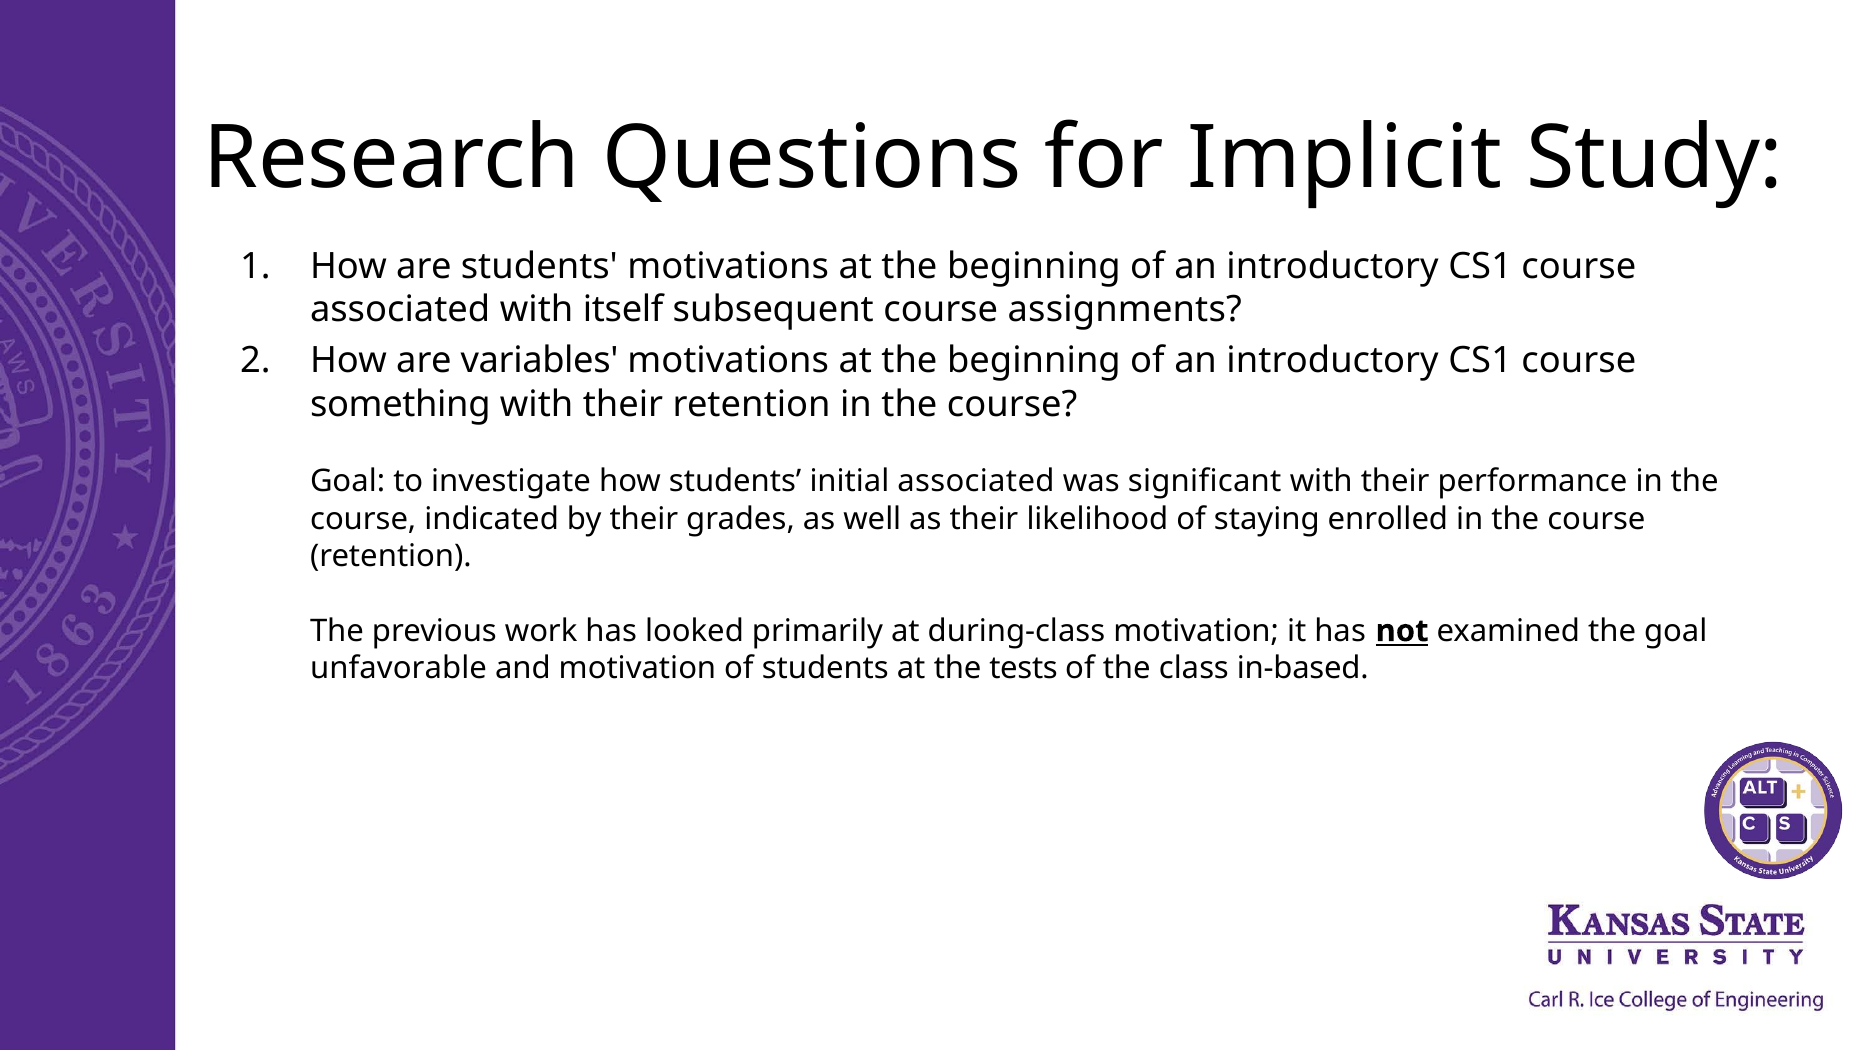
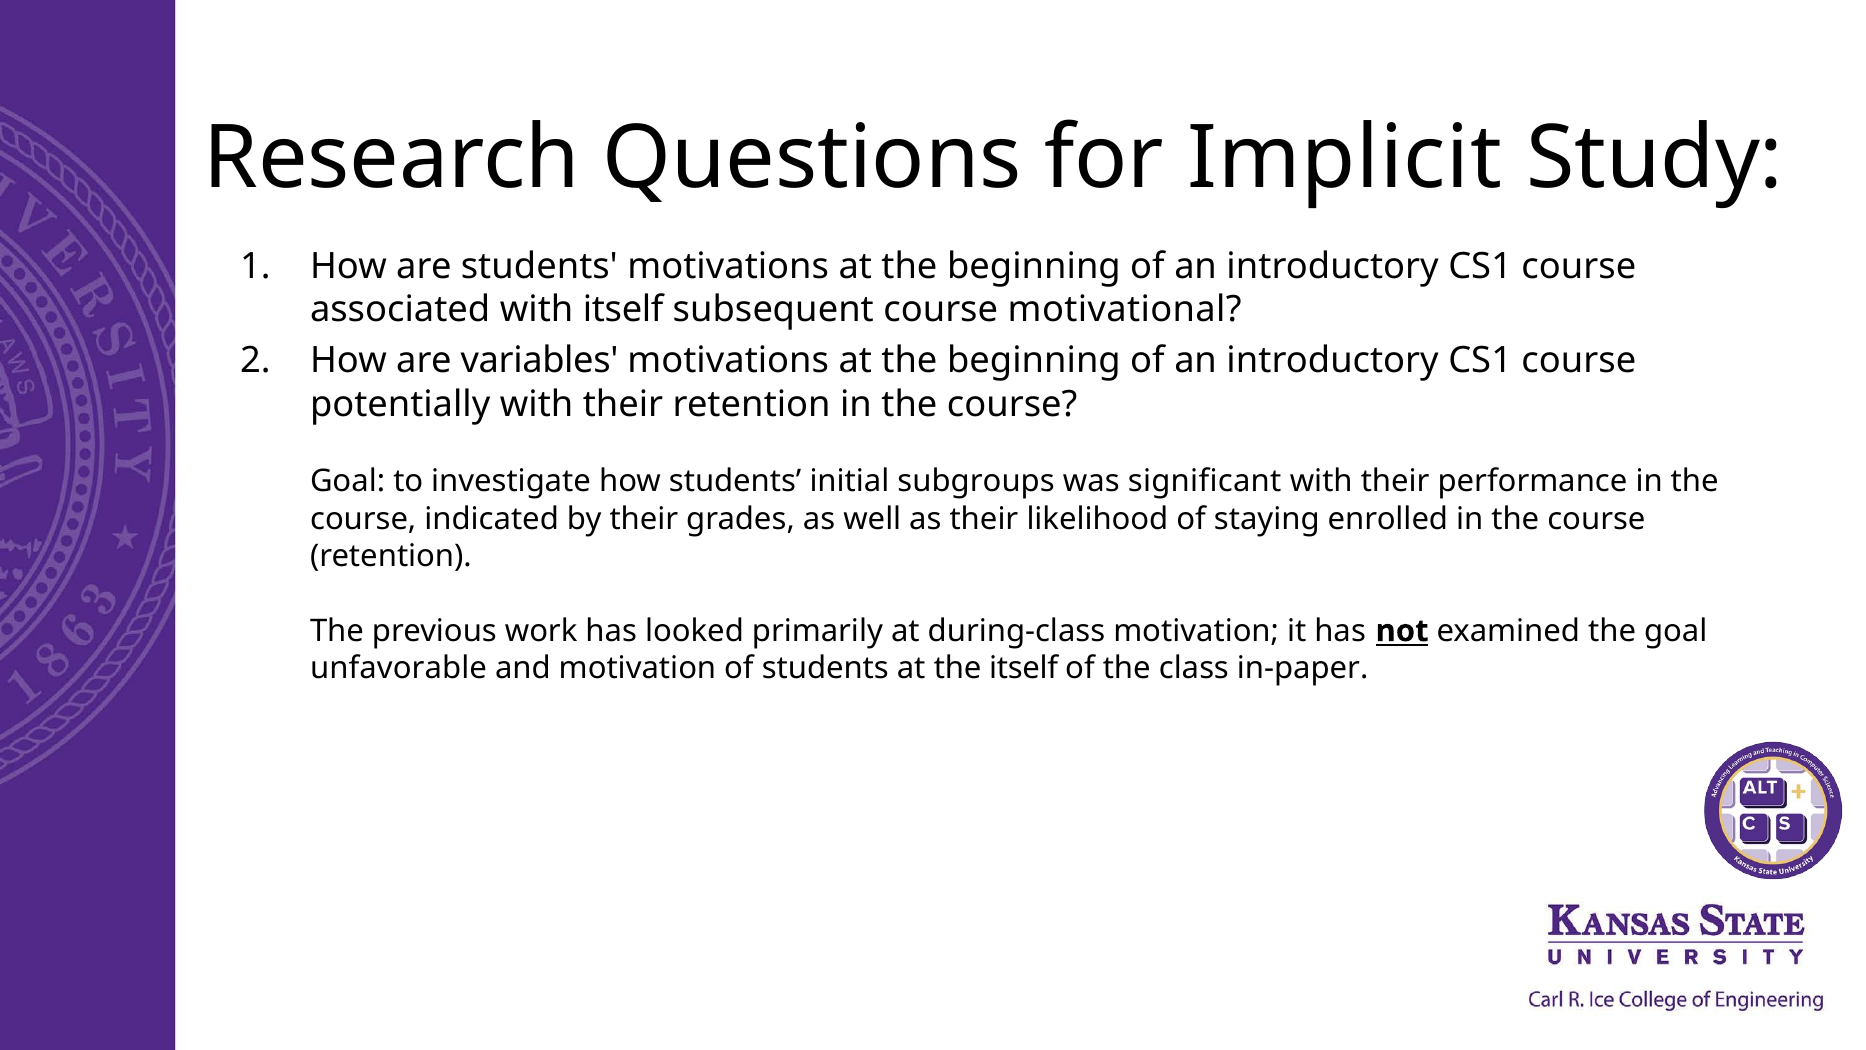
assignments: assignments -> motivational
something: something -> potentially
initial associated: associated -> subgroups
the tests: tests -> itself
in-based: in-based -> in-paper
